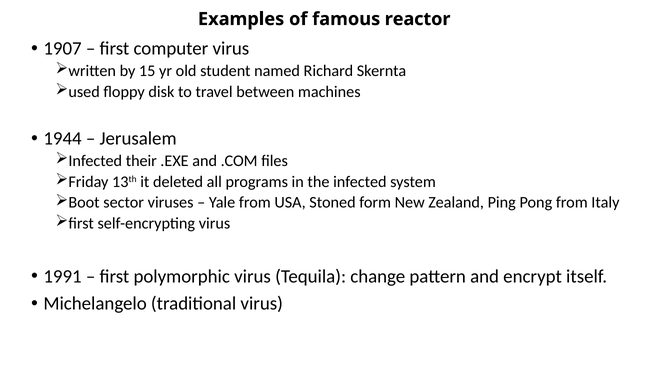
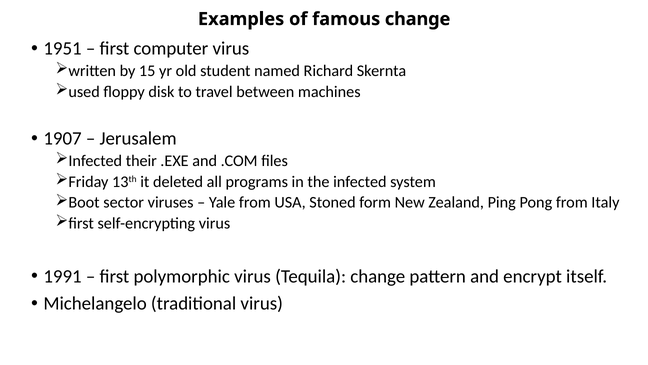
famous reactor: reactor -> change
1907: 1907 -> 1951
1944: 1944 -> 1907
